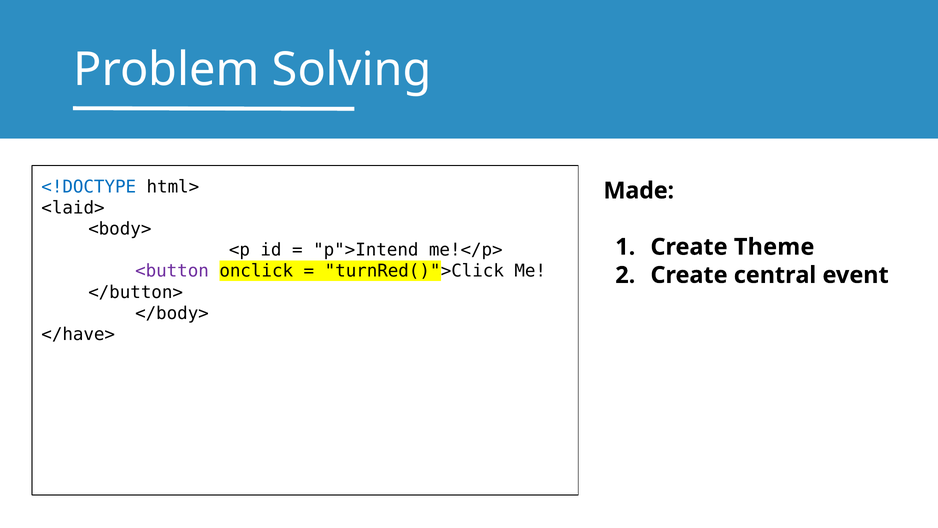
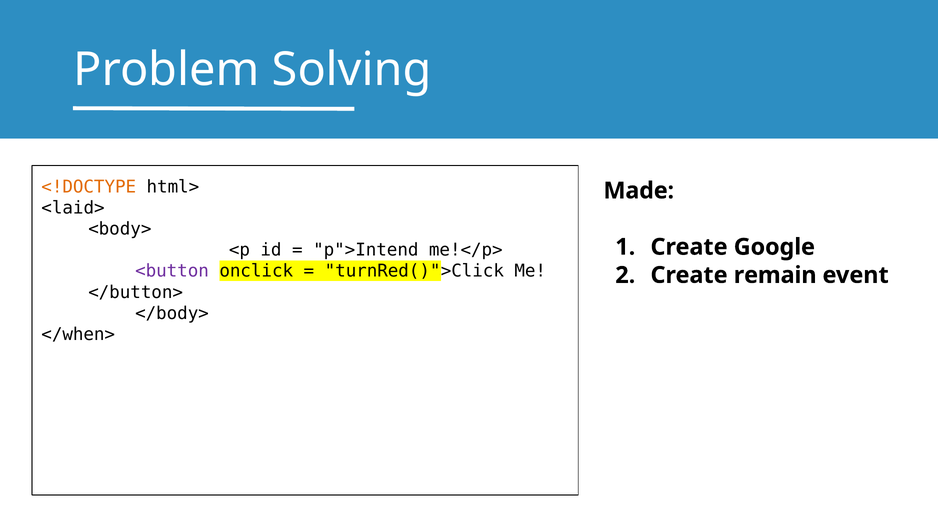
<!DOCTYPE colour: blue -> orange
Theme: Theme -> Google
central: central -> remain
</have>: </have> -> </when>
